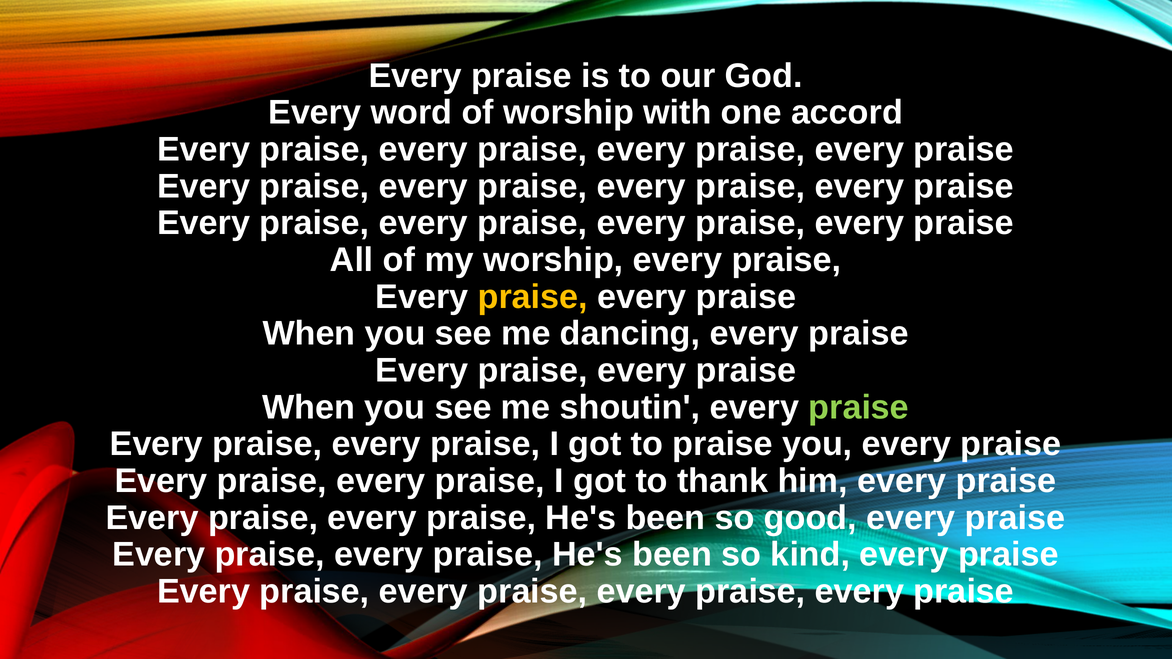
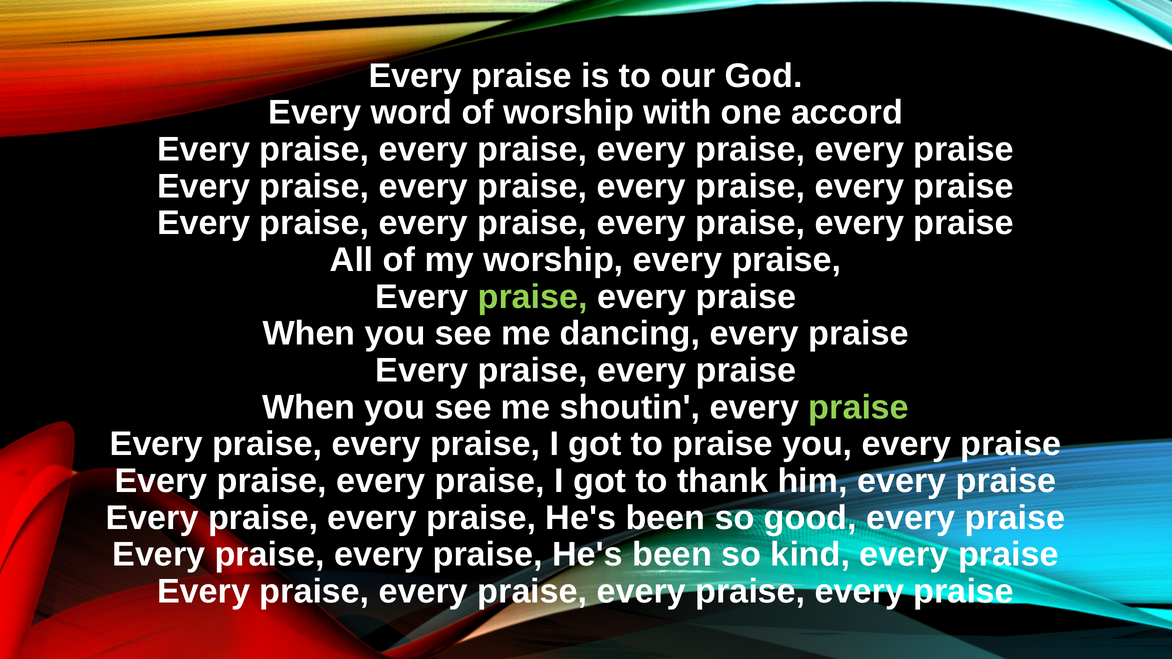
praise at (533, 297) colour: yellow -> light green
